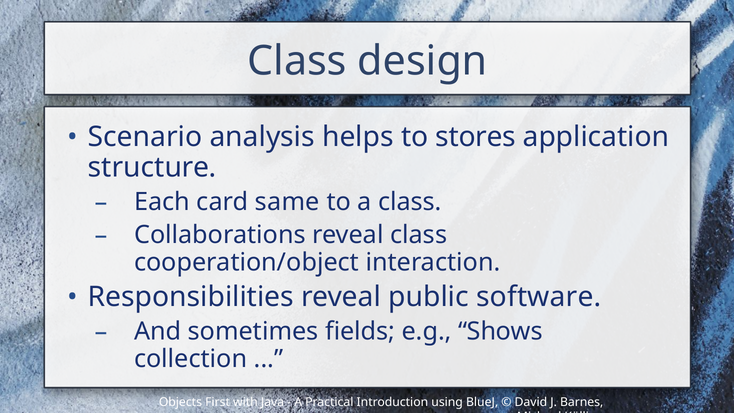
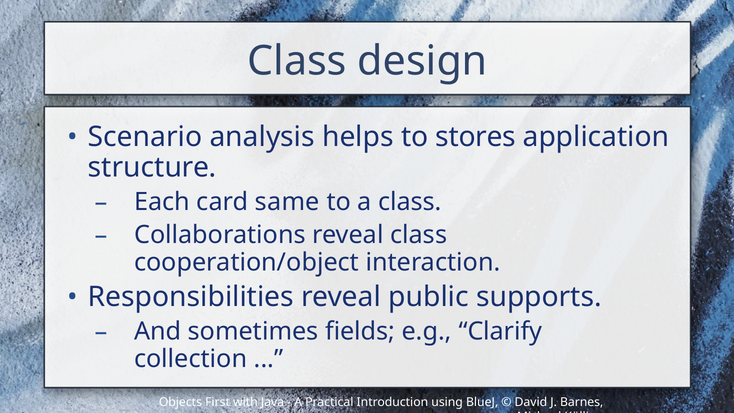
software: software -> supports
Shows: Shows -> Clarify
